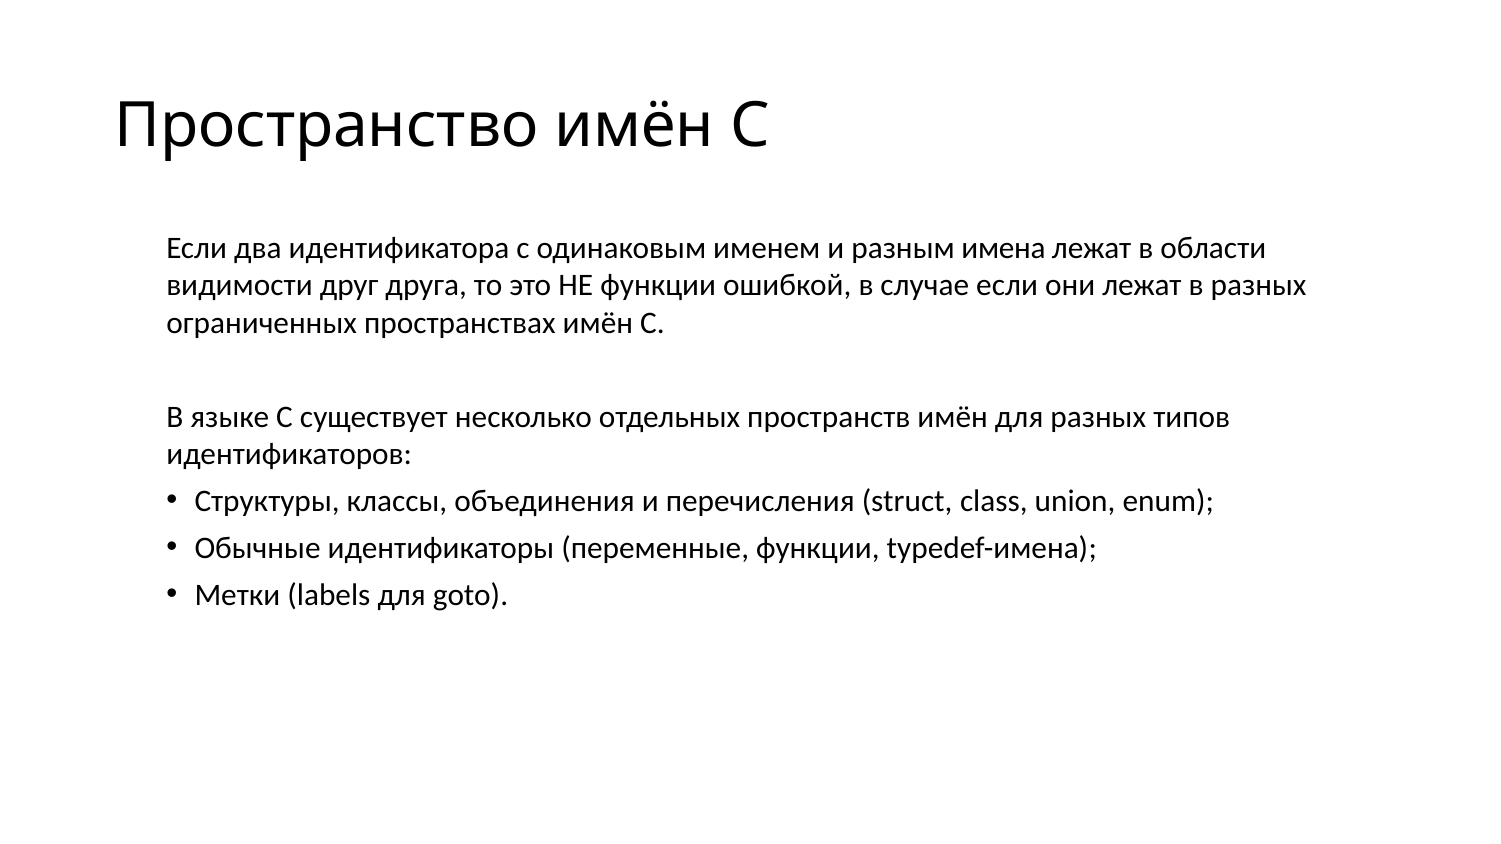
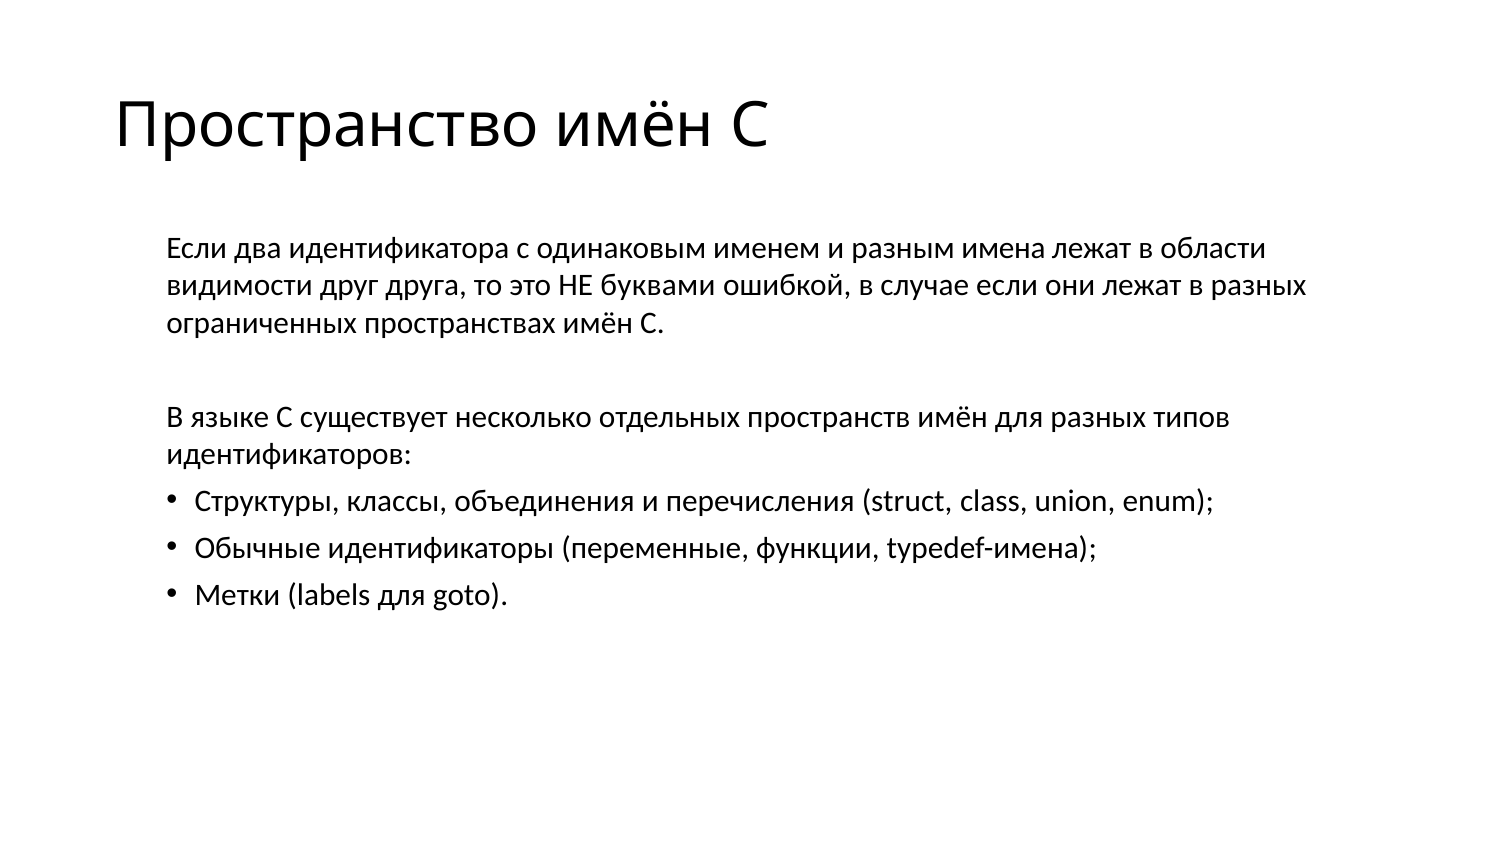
НЕ функции: функции -> буквами
